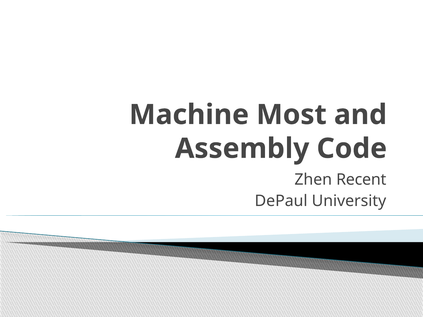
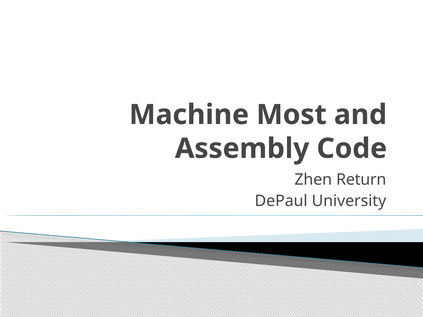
Recent: Recent -> Return
